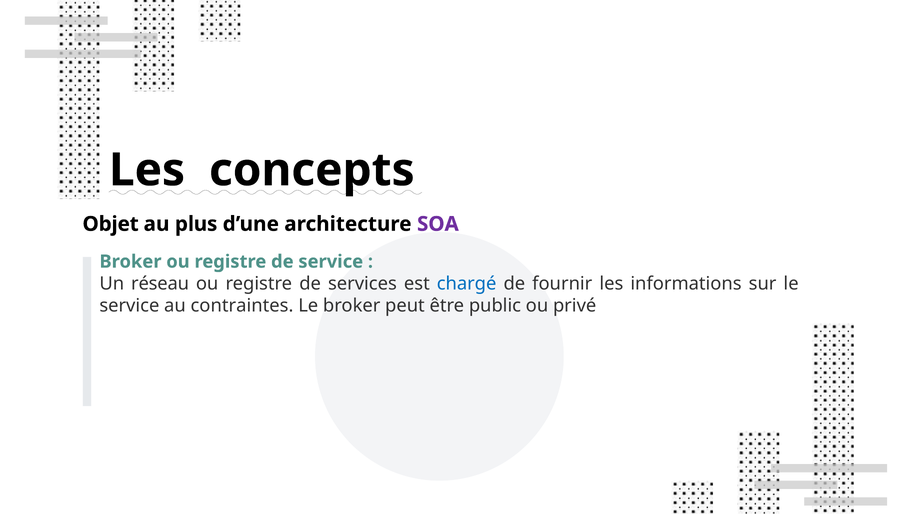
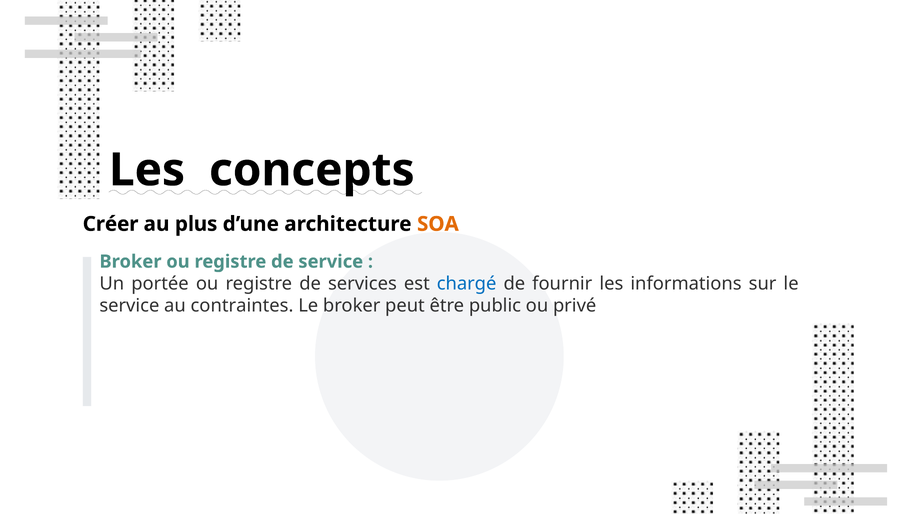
Objet: Objet -> Créer
SOA colour: purple -> orange
réseau: réseau -> portée
